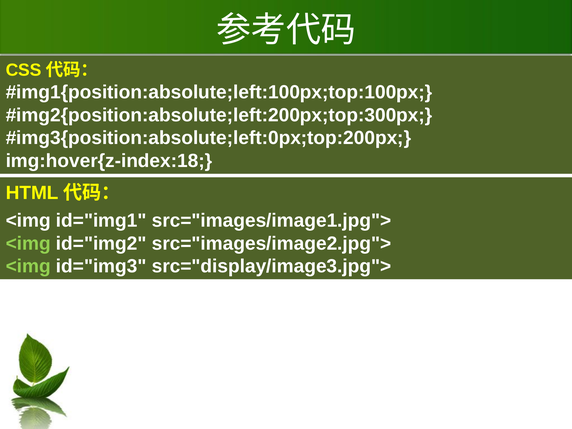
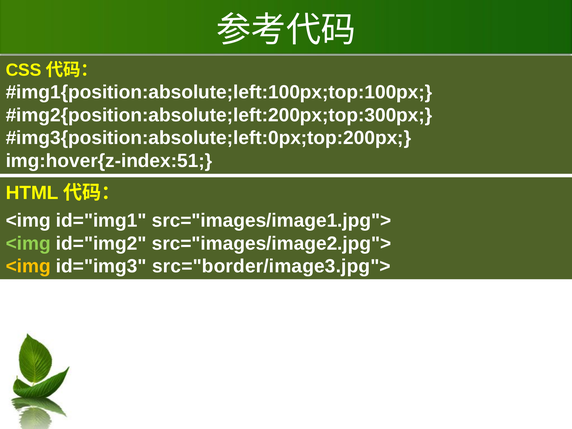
img:hover{z-index:18: img:hover{z-index:18 -> img:hover{z-index:51
<img at (28, 266) colour: light green -> yellow
src="display/image3.jpg">: src="display/image3.jpg"> -> src="border/image3.jpg">
